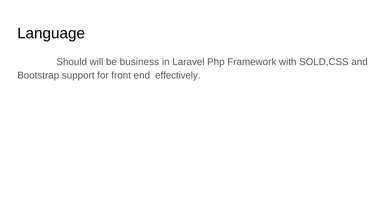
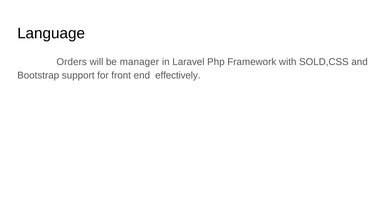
Should: Should -> Orders
business: business -> manager
